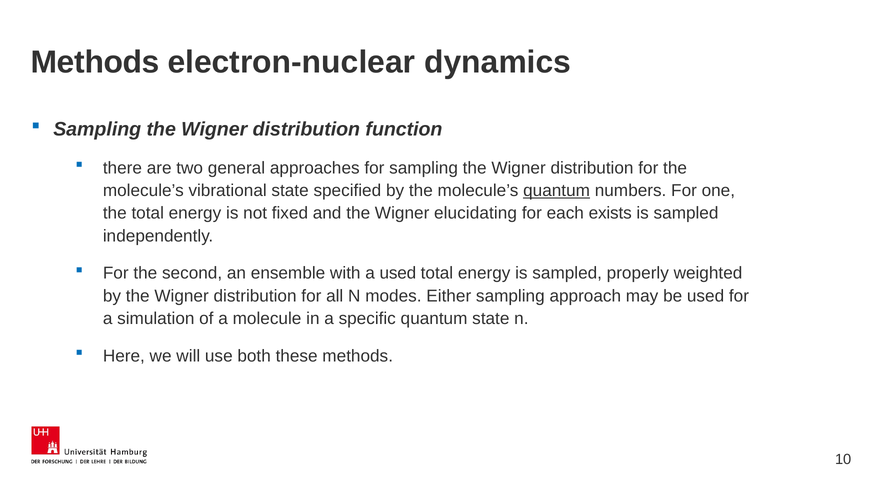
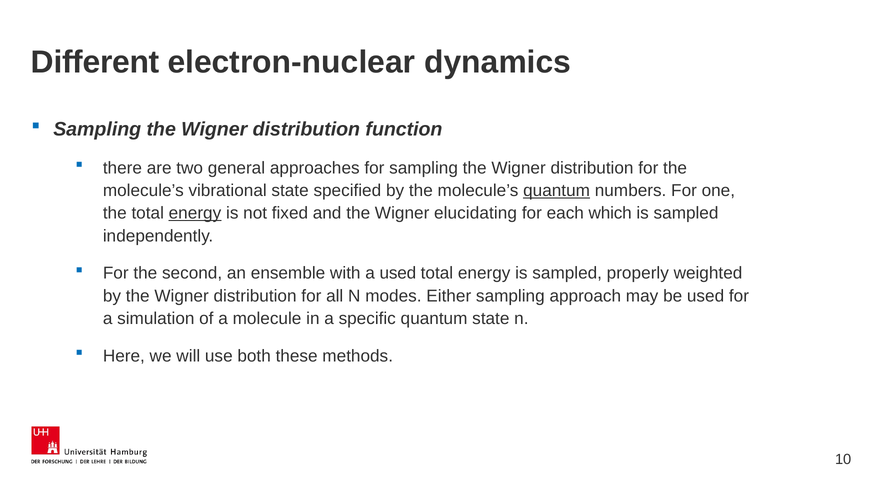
Methods at (95, 62): Methods -> Different
energy at (195, 213) underline: none -> present
exists: exists -> which
